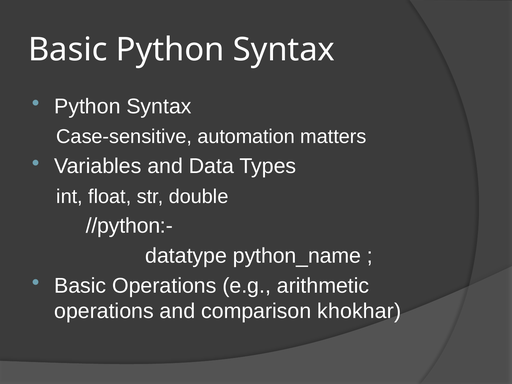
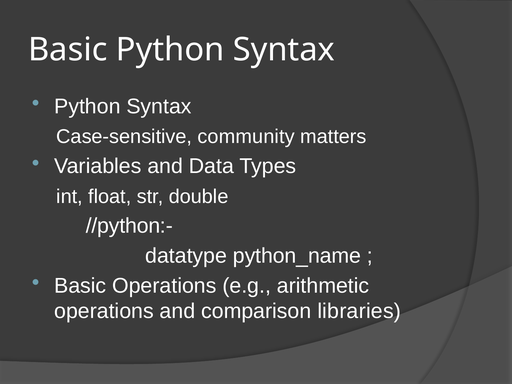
automation: automation -> community
khokhar: khokhar -> libraries
